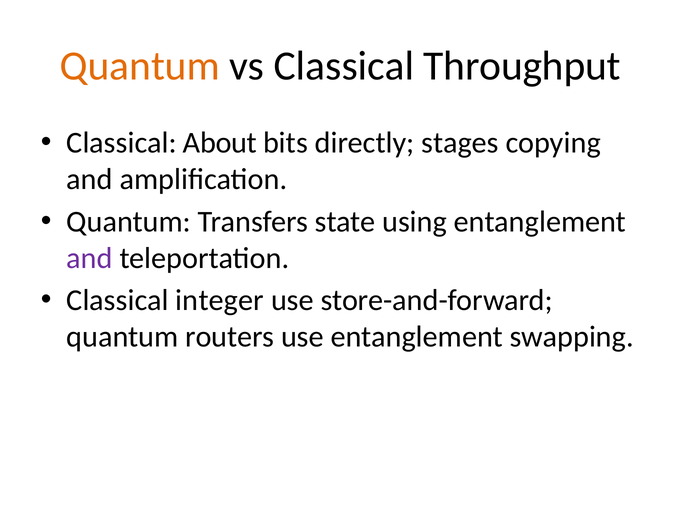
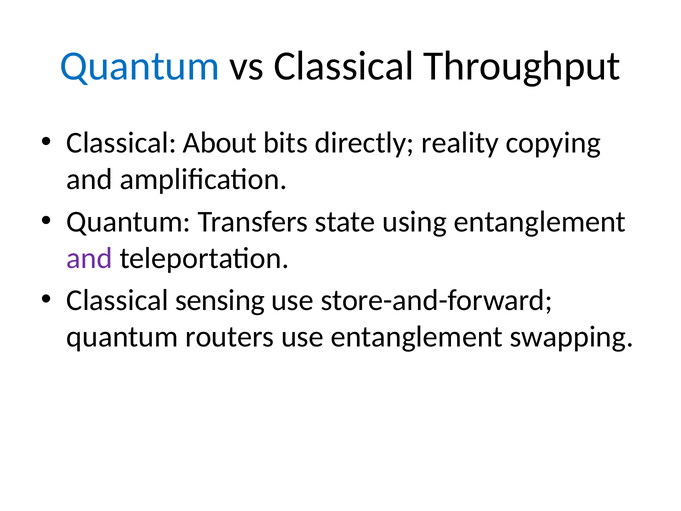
Quantum at (140, 66) colour: orange -> blue
stages: stages -> reality
integer: integer -> sensing
